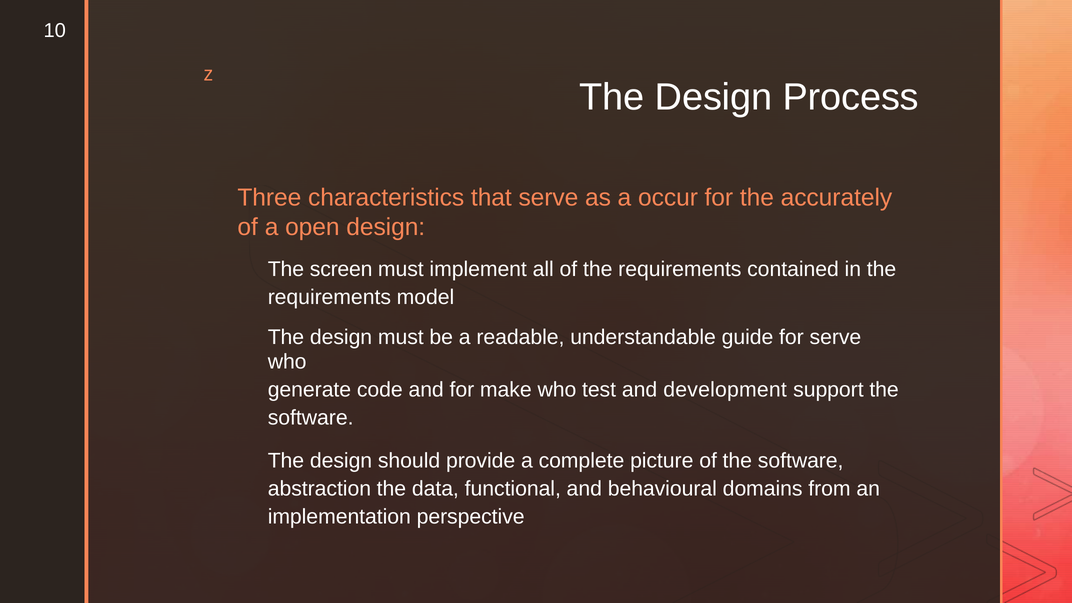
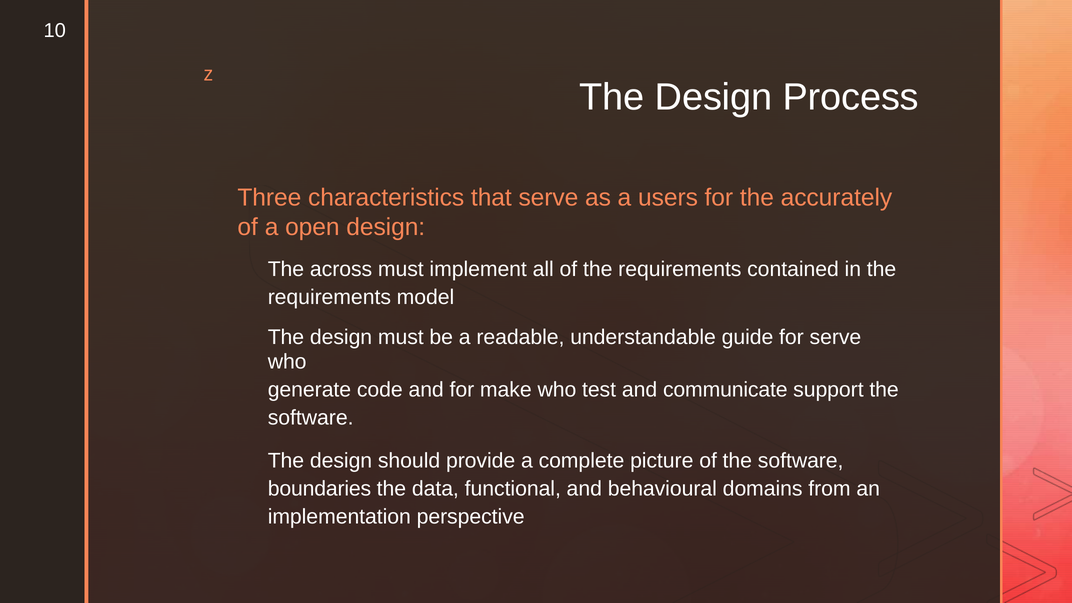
occur: occur -> users
screen: screen -> across
development: development -> communicate
abstraction: abstraction -> boundaries
